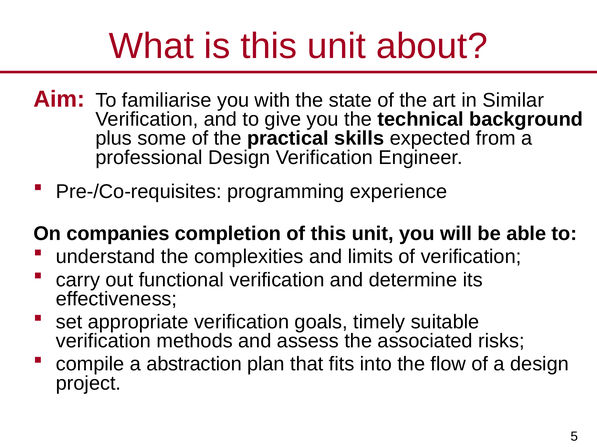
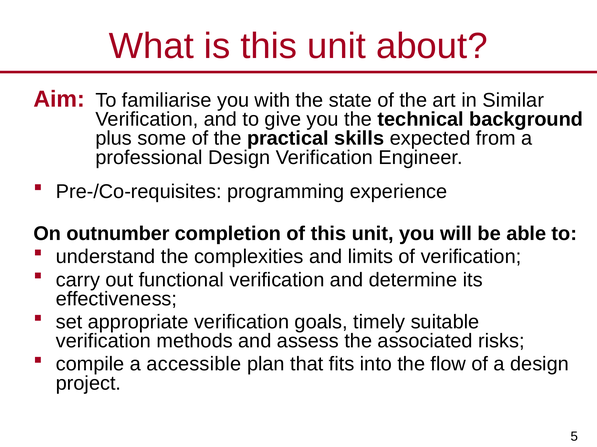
companies: companies -> outnumber
abstraction: abstraction -> accessible
